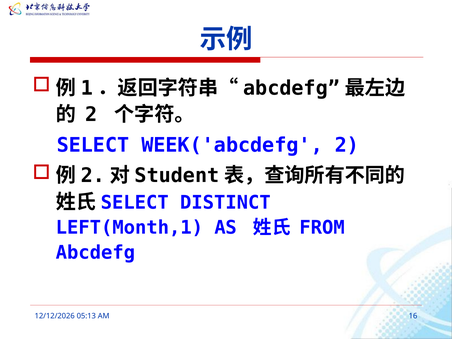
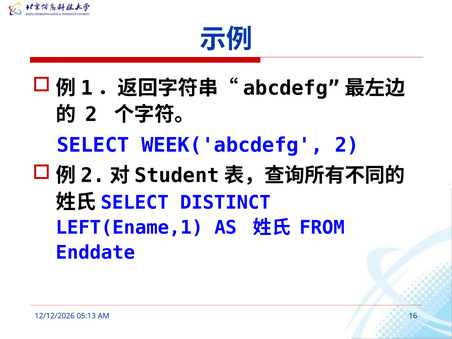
LEFT(Month,1: LEFT(Month,1 -> LEFT(Ename,1
Abcdefg: Abcdefg -> Enddate
